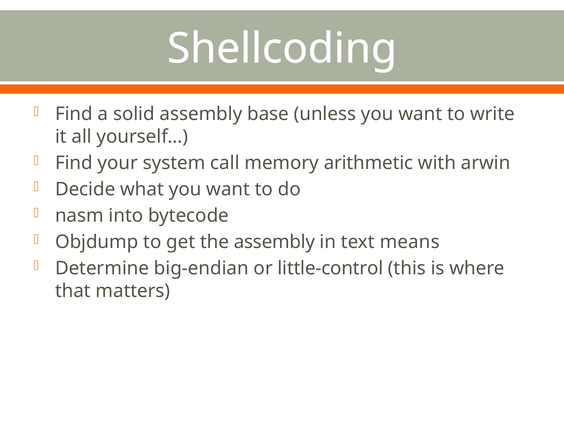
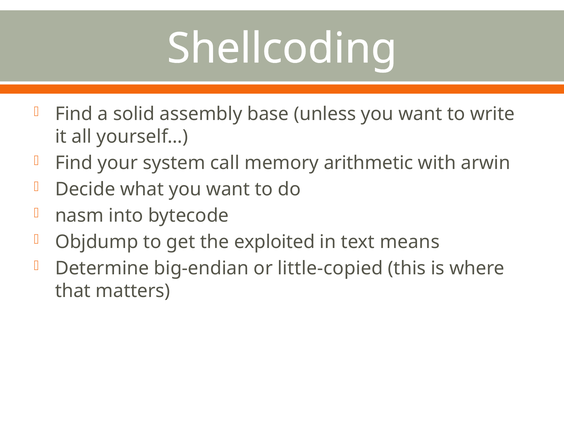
the assembly: assembly -> exploited
little-control: little-control -> little-copied
